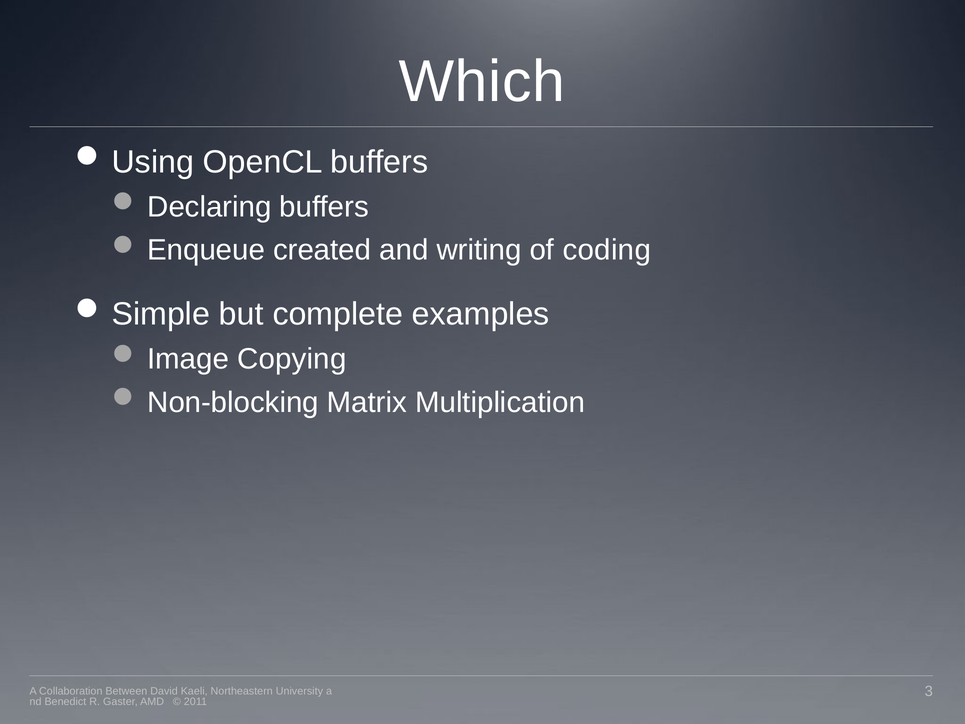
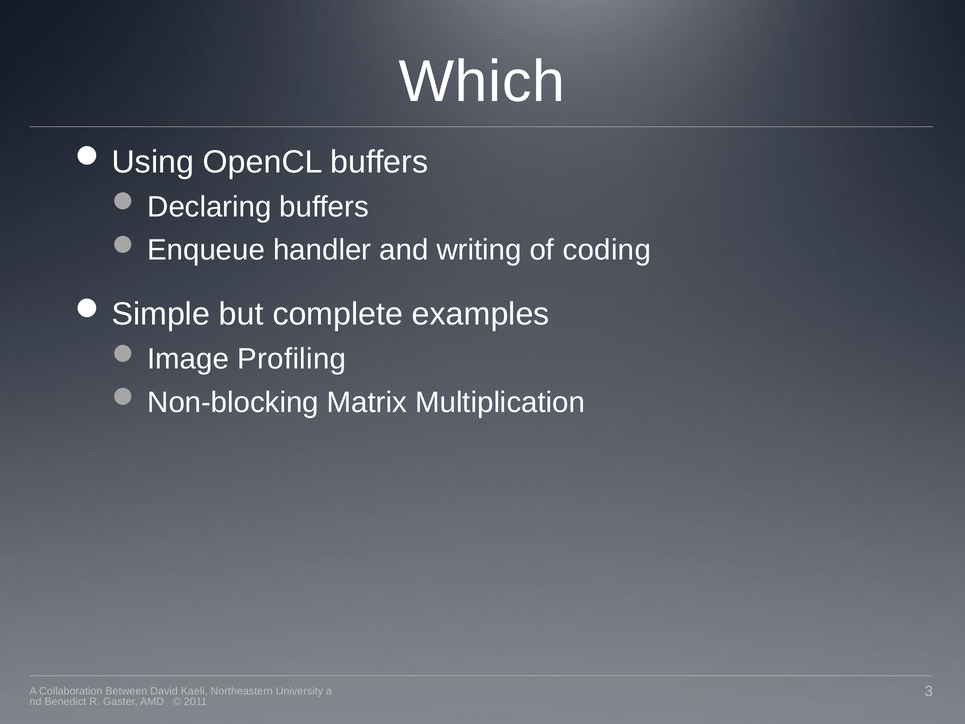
created: created -> handler
Copying: Copying -> Profiling
